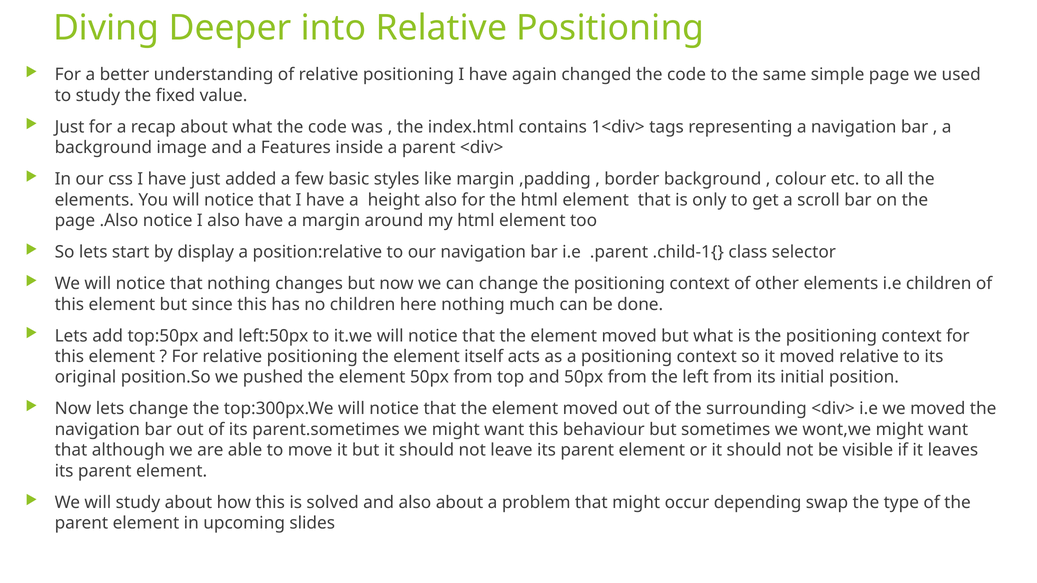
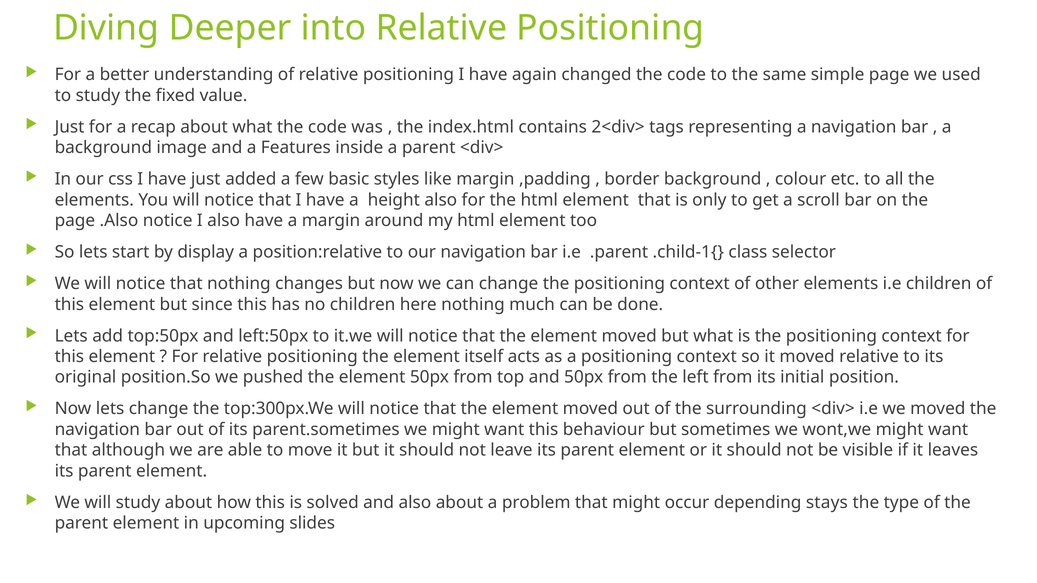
1<div>: 1<div> -> 2<div>
swap: swap -> stays
